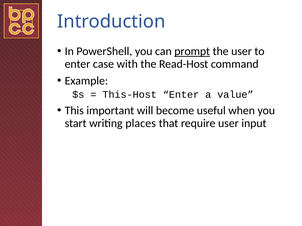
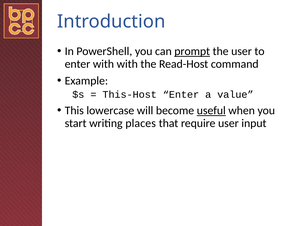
enter case: case -> with
important: important -> lowercase
useful underline: none -> present
